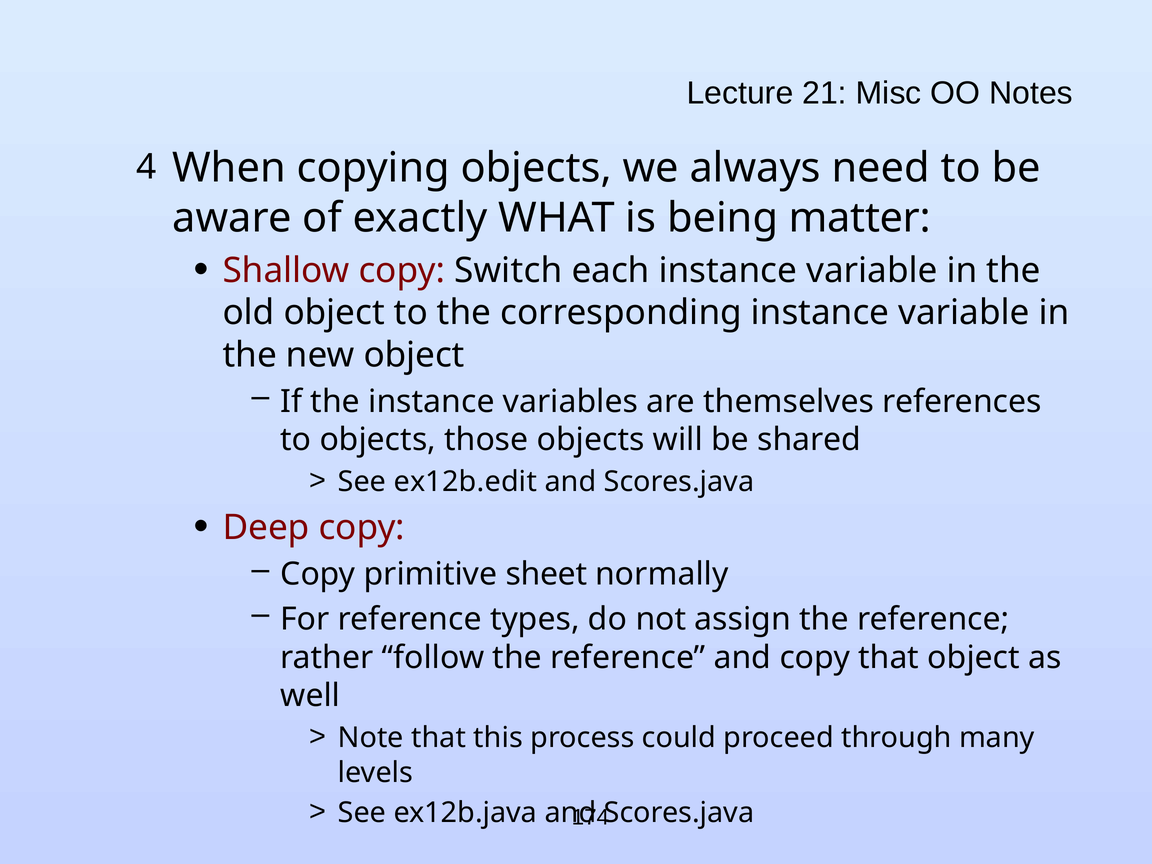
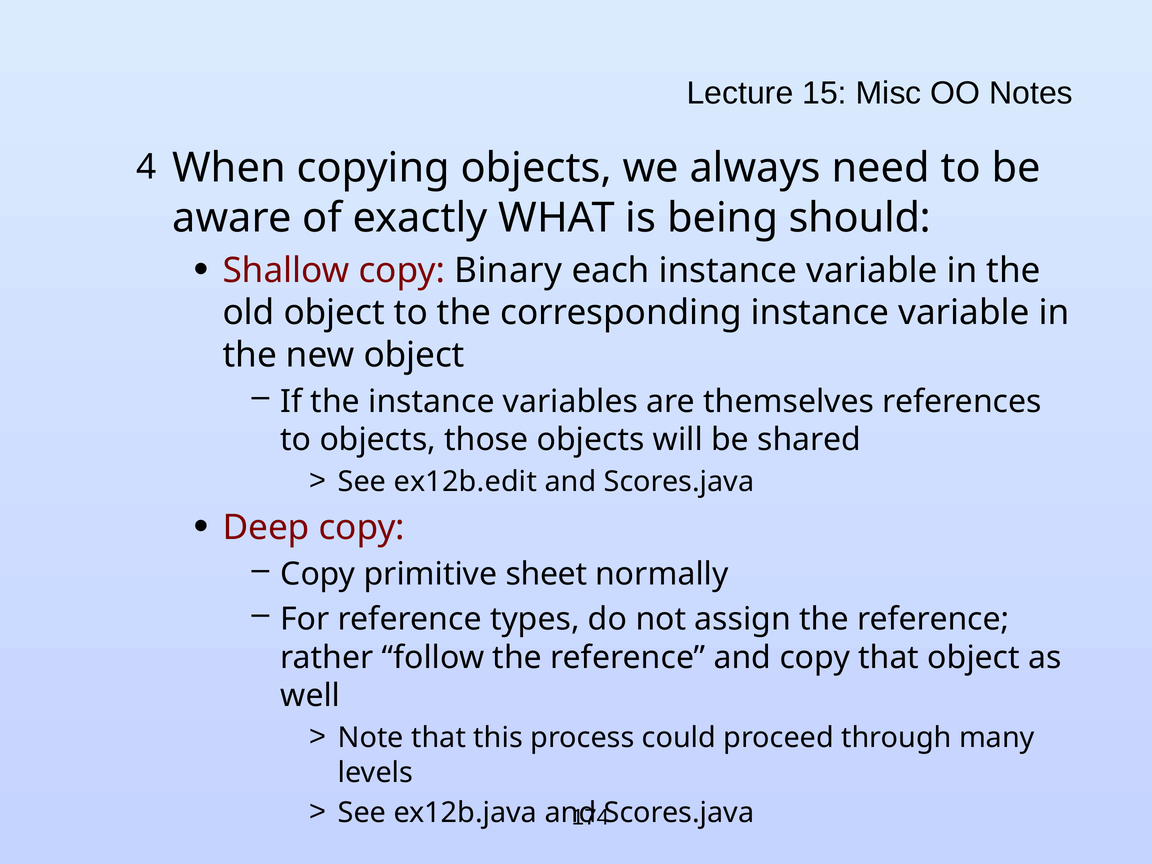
21: 21 -> 15
matter: matter -> should
Switch: Switch -> Binary
